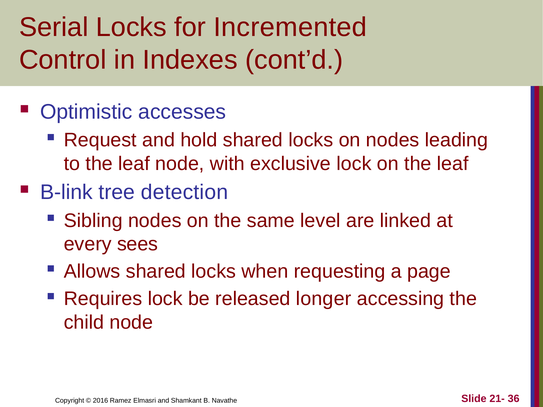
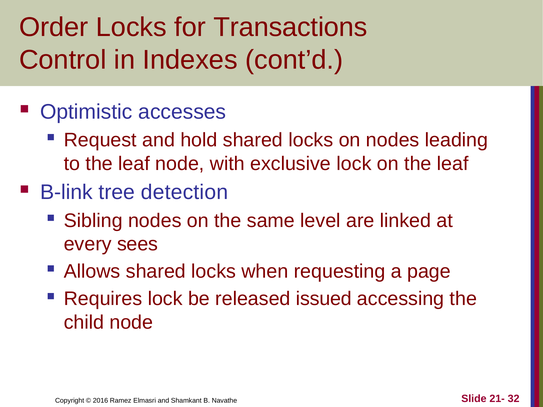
Serial: Serial -> Order
Incremented: Incremented -> Transactions
longer: longer -> issued
36: 36 -> 32
